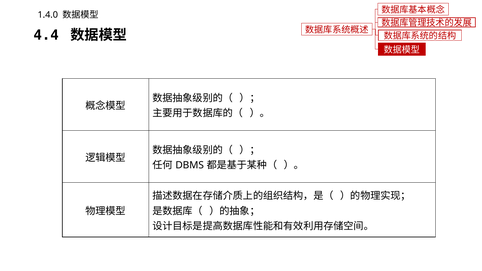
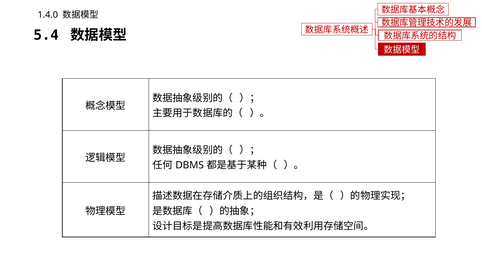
4.4: 4.4 -> 5.4
